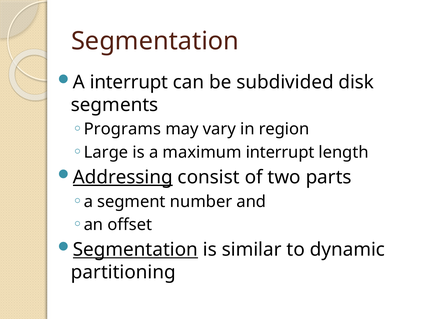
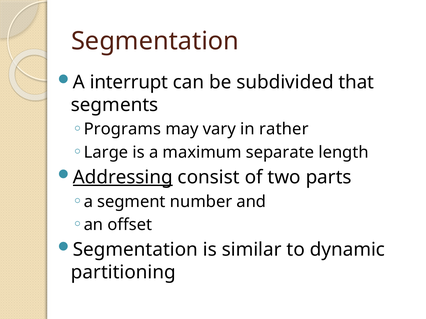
disk: disk -> that
region: region -> rather
maximum interrupt: interrupt -> separate
Segmentation at (135, 250) underline: present -> none
